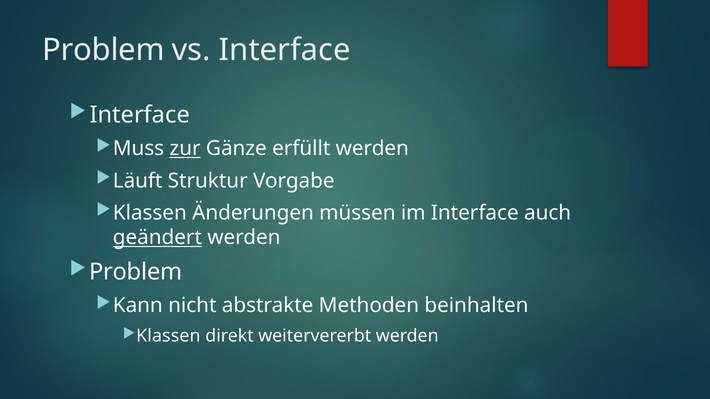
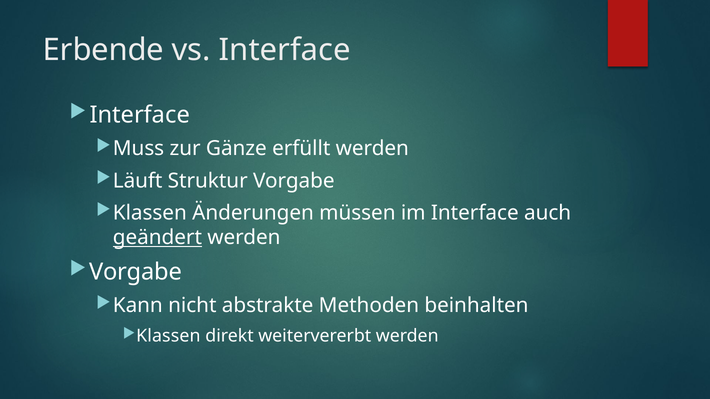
Problem at (103, 50): Problem -> Erbende
zur underline: present -> none
Problem at (136, 272): Problem -> Vorgabe
